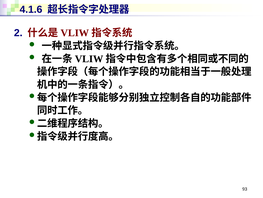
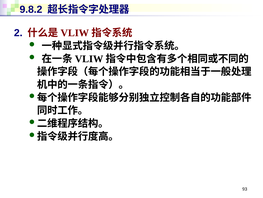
4.1.6: 4.1.6 -> 9.8.2
